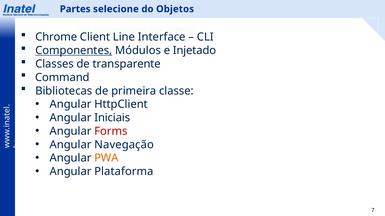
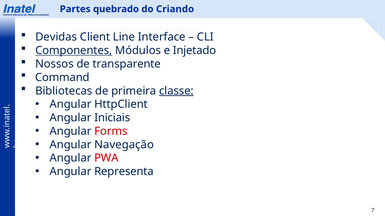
selecione: selecione -> quebrado
Objetos: Objetos -> Criando
Chrome: Chrome -> Devidas
Classes: Classes -> Nossos
classe underline: none -> present
PWA colour: orange -> red
Plataforma: Plataforma -> Representa
